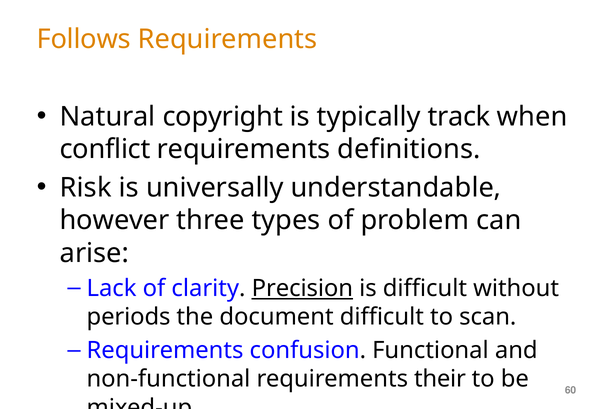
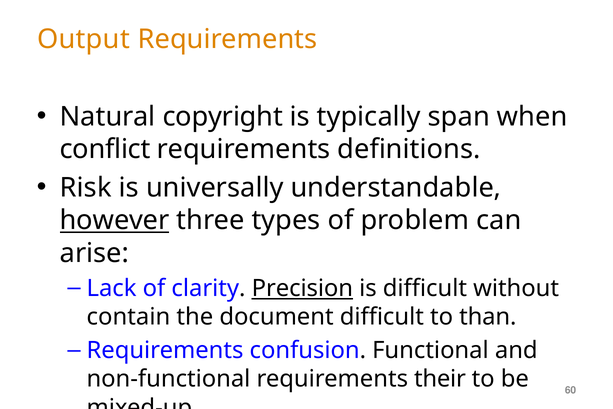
Follows: Follows -> Output
track: track -> span
however underline: none -> present
periods: periods -> contain
scan: scan -> than
